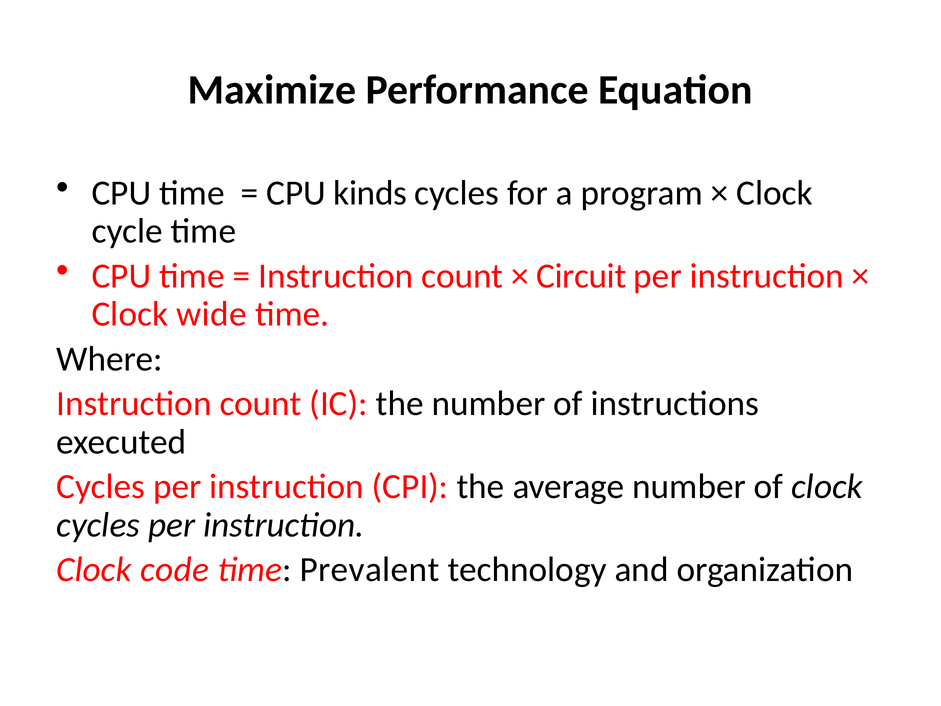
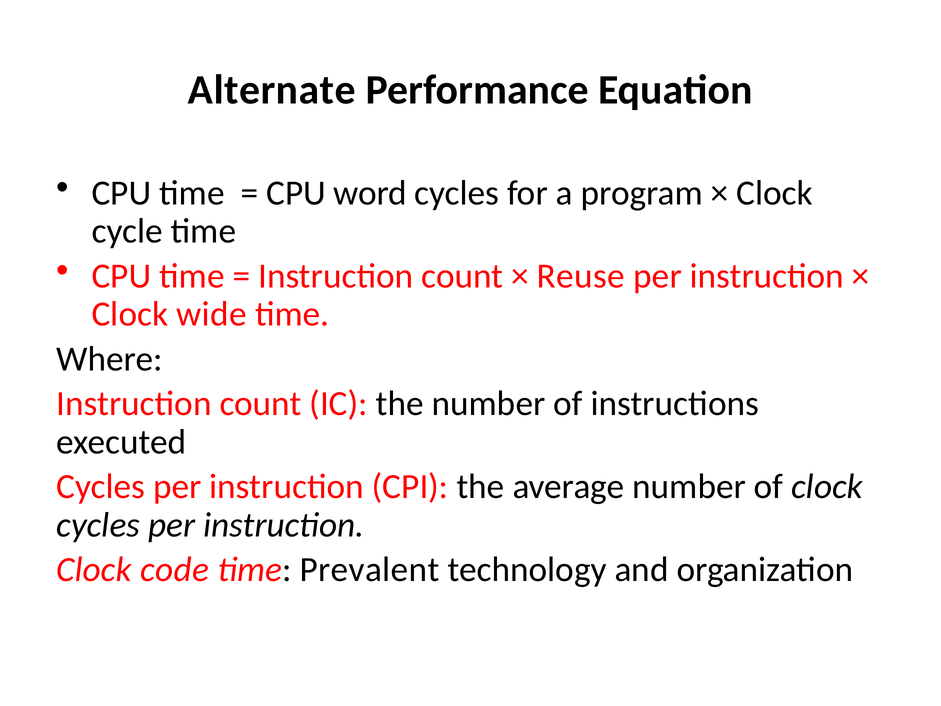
Maximize: Maximize -> Alternate
kinds: kinds -> word
Circuit: Circuit -> Reuse
